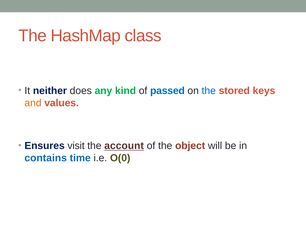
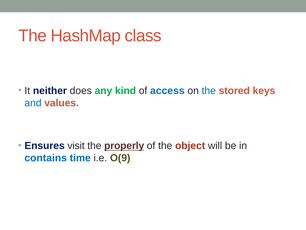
passed: passed -> access
and colour: orange -> blue
account: account -> properly
O(0: O(0 -> O(9
